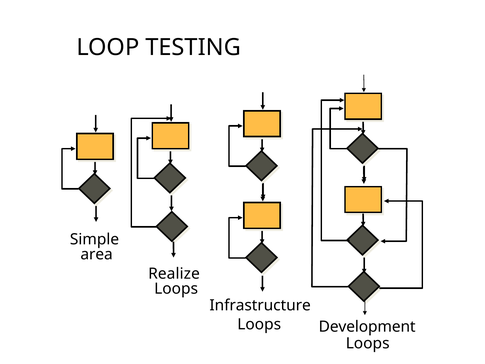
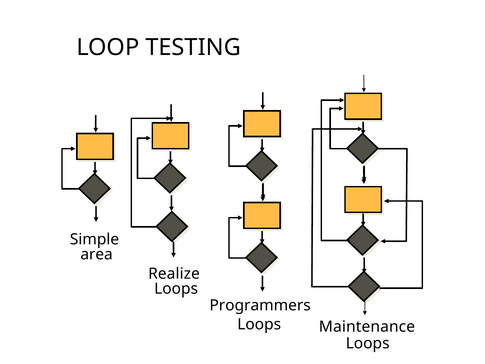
Infrastructure: Infrastructure -> Programmers
Development: Development -> Maintenance
